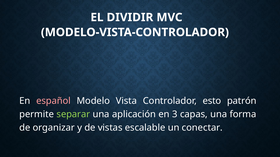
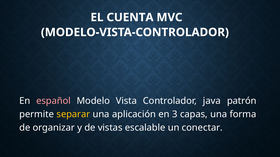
DIVIDIR: DIVIDIR -> CUENTA
esto: esto -> java
separar colour: light green -> yellow
